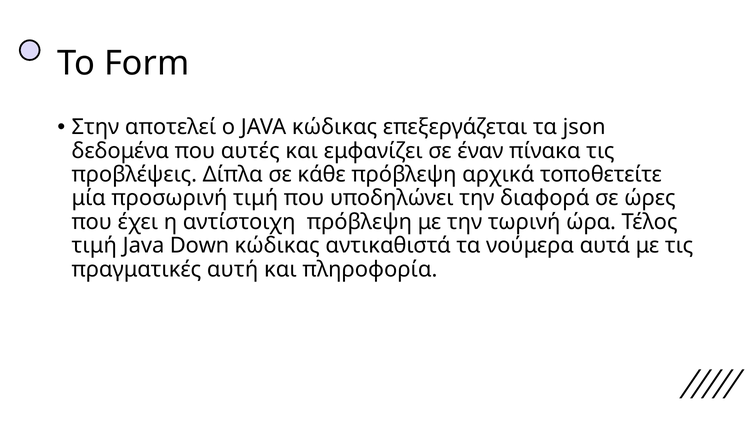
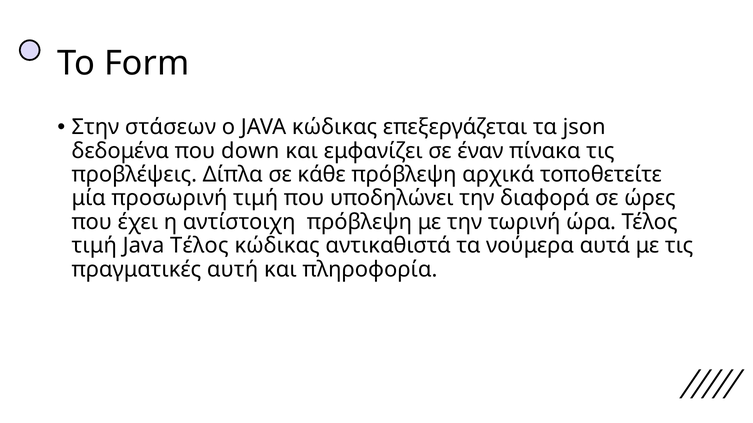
αποτελεί: αποτελεί -> στάσεων
αυτές: αυτές -> down
Java Down: Down -> Τέλος
